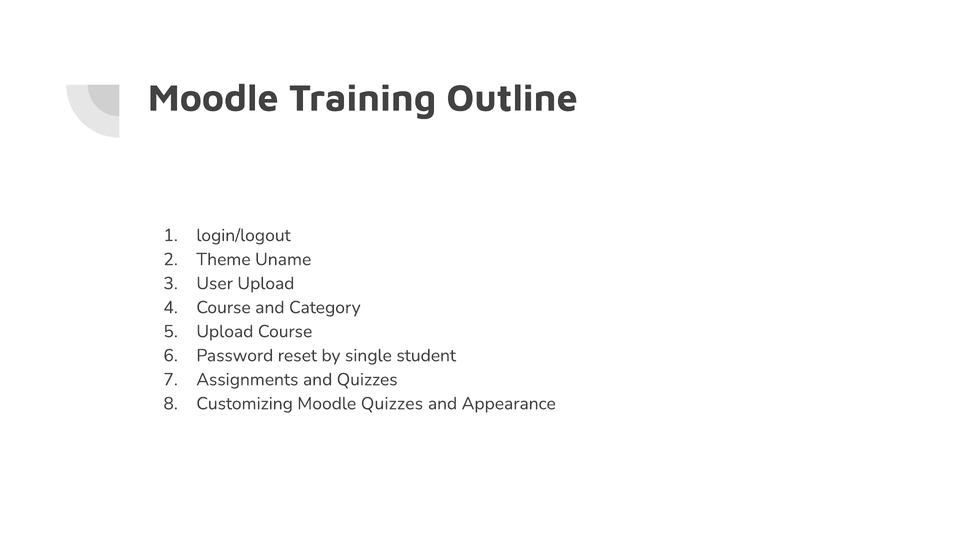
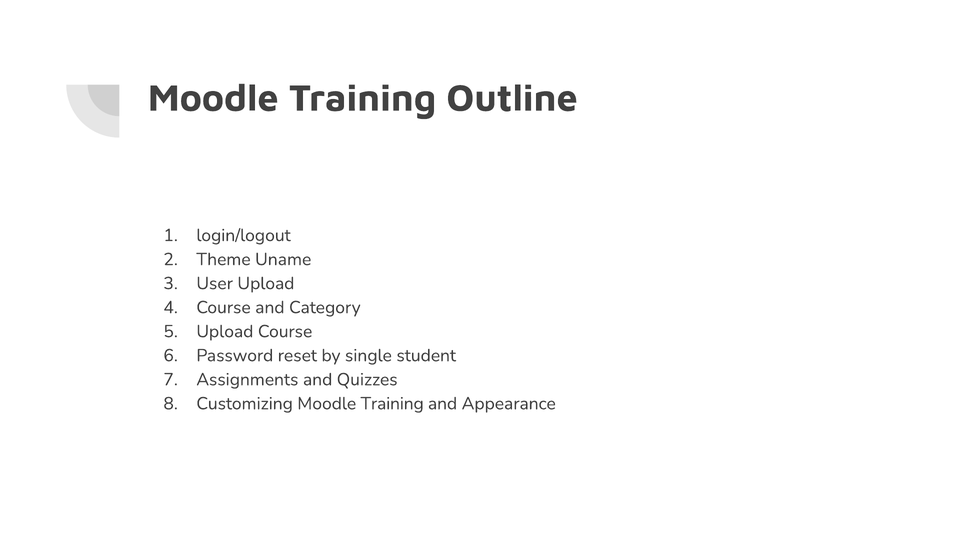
Customizing Moodle Quizzes: Quizzes -> Training
